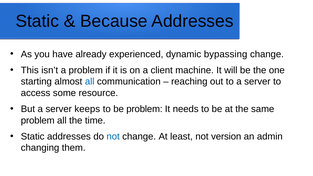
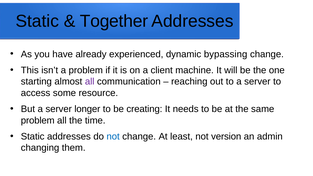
Because: Because -> Together
all at (90, 82) colour: blue -> purple
keeps: keeps -> longer
be problem: problem -> creating
